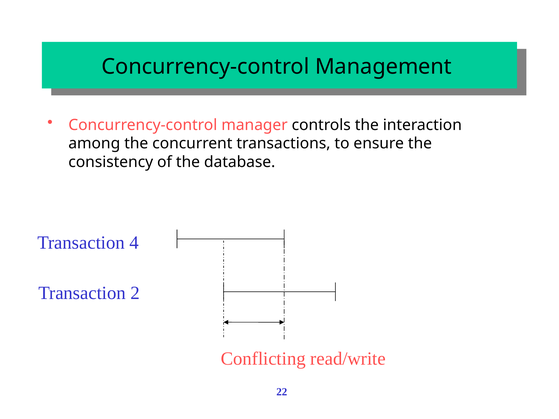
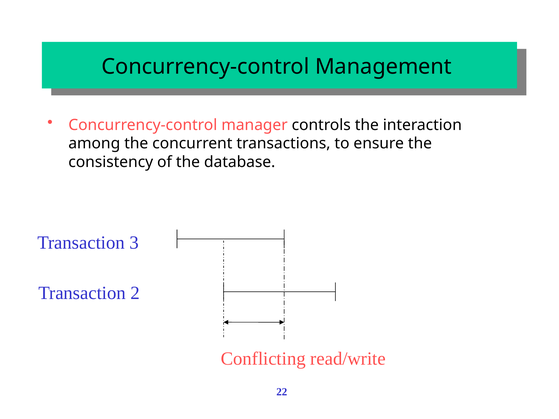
4: 4 -> 3
